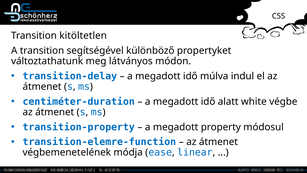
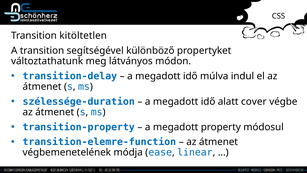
centiméter-duration: centiméter-duration -> szélessége-duration
white: white -> cover
